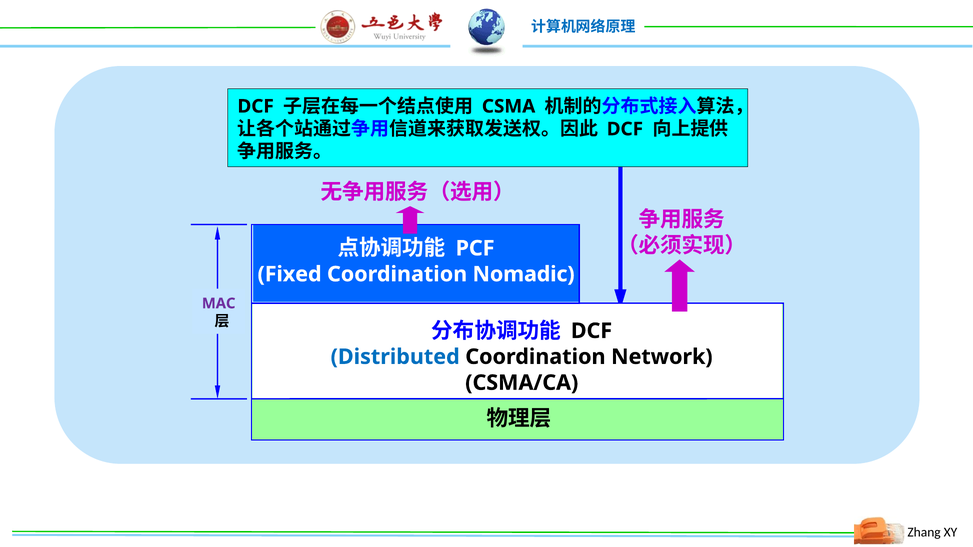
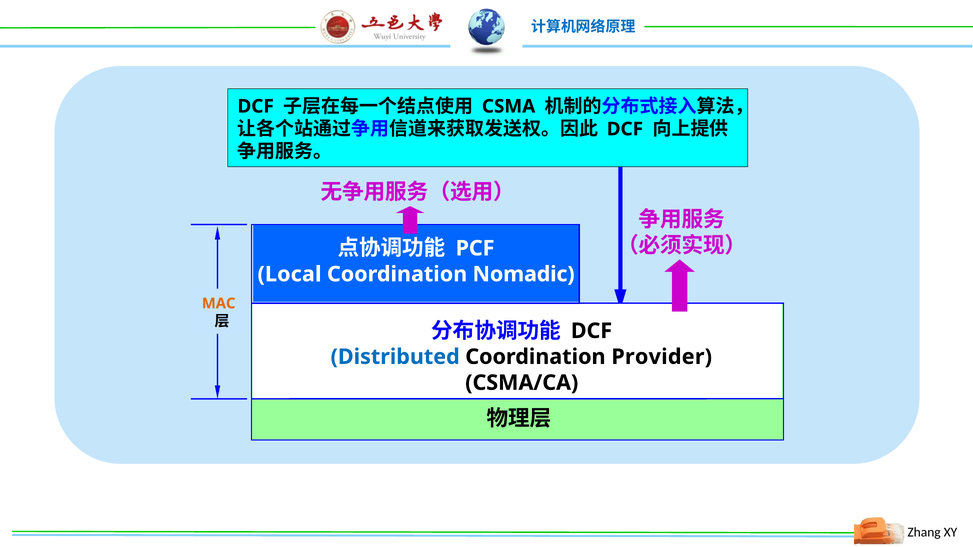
Fixed: Fixed -> Local
MAC colour: purple -> orange
Network: Network -> Provider
